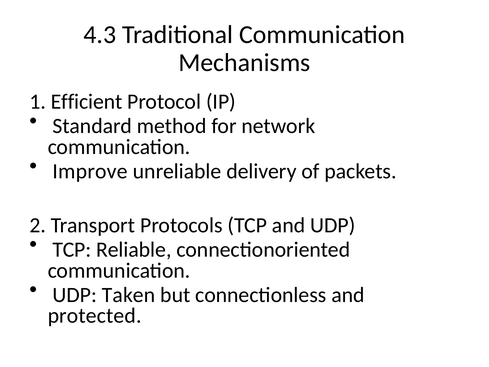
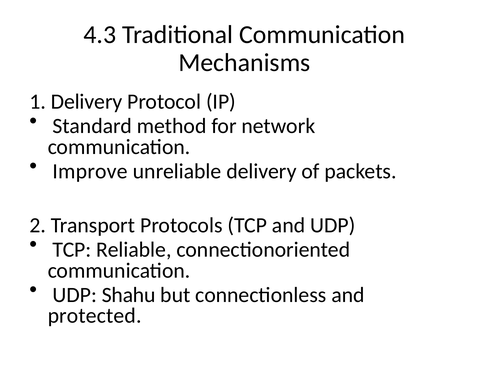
1 Efficient: Efficient -> Delivery
Taken: Taken -> Shahu
